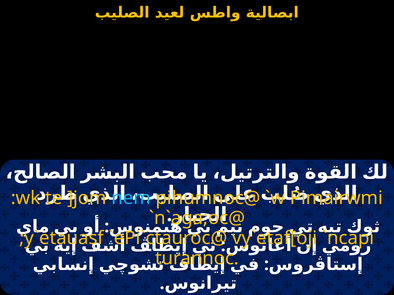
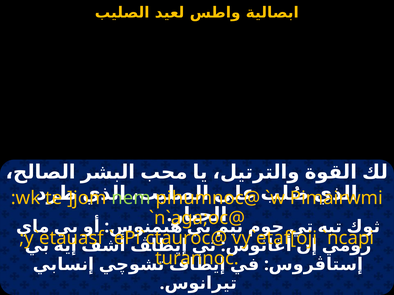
nem colour: light blue -> light green
